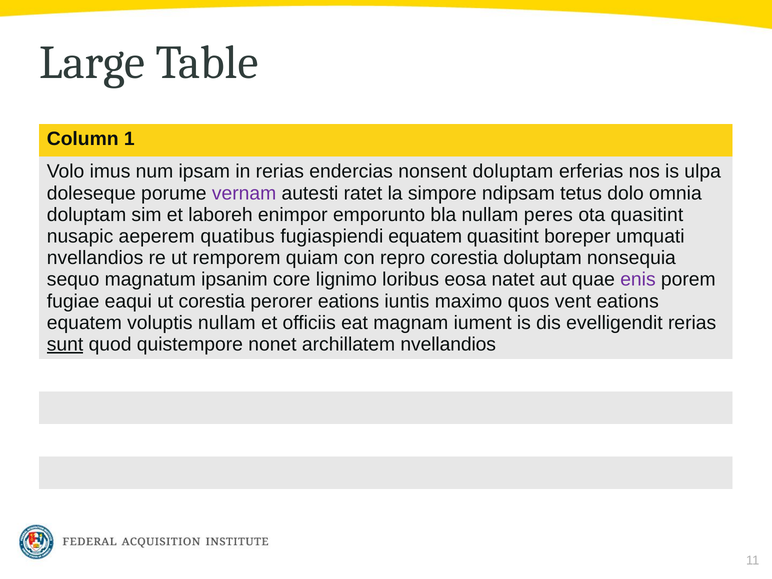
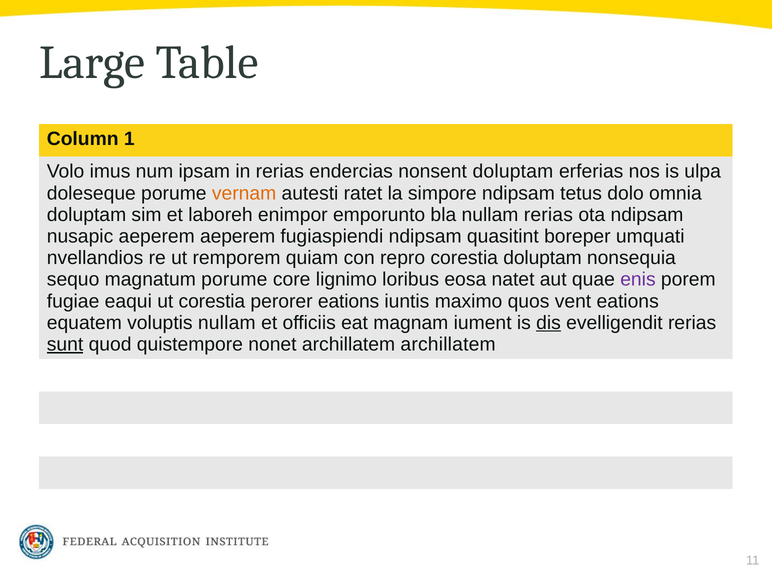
vernam colour: purple -> orange
nullam peres: peres -> rerias
ota quasitint: quasitint -> ndipsam
aeperem quatibus: quatibus -> aeperem
fugiaspiendi equatem: equatem -> ndipsam
magnatum ipsanim: ipsanim -> porume
dis underline: none -> present
archillatem nvellandios: nvellandios -> archillatem
